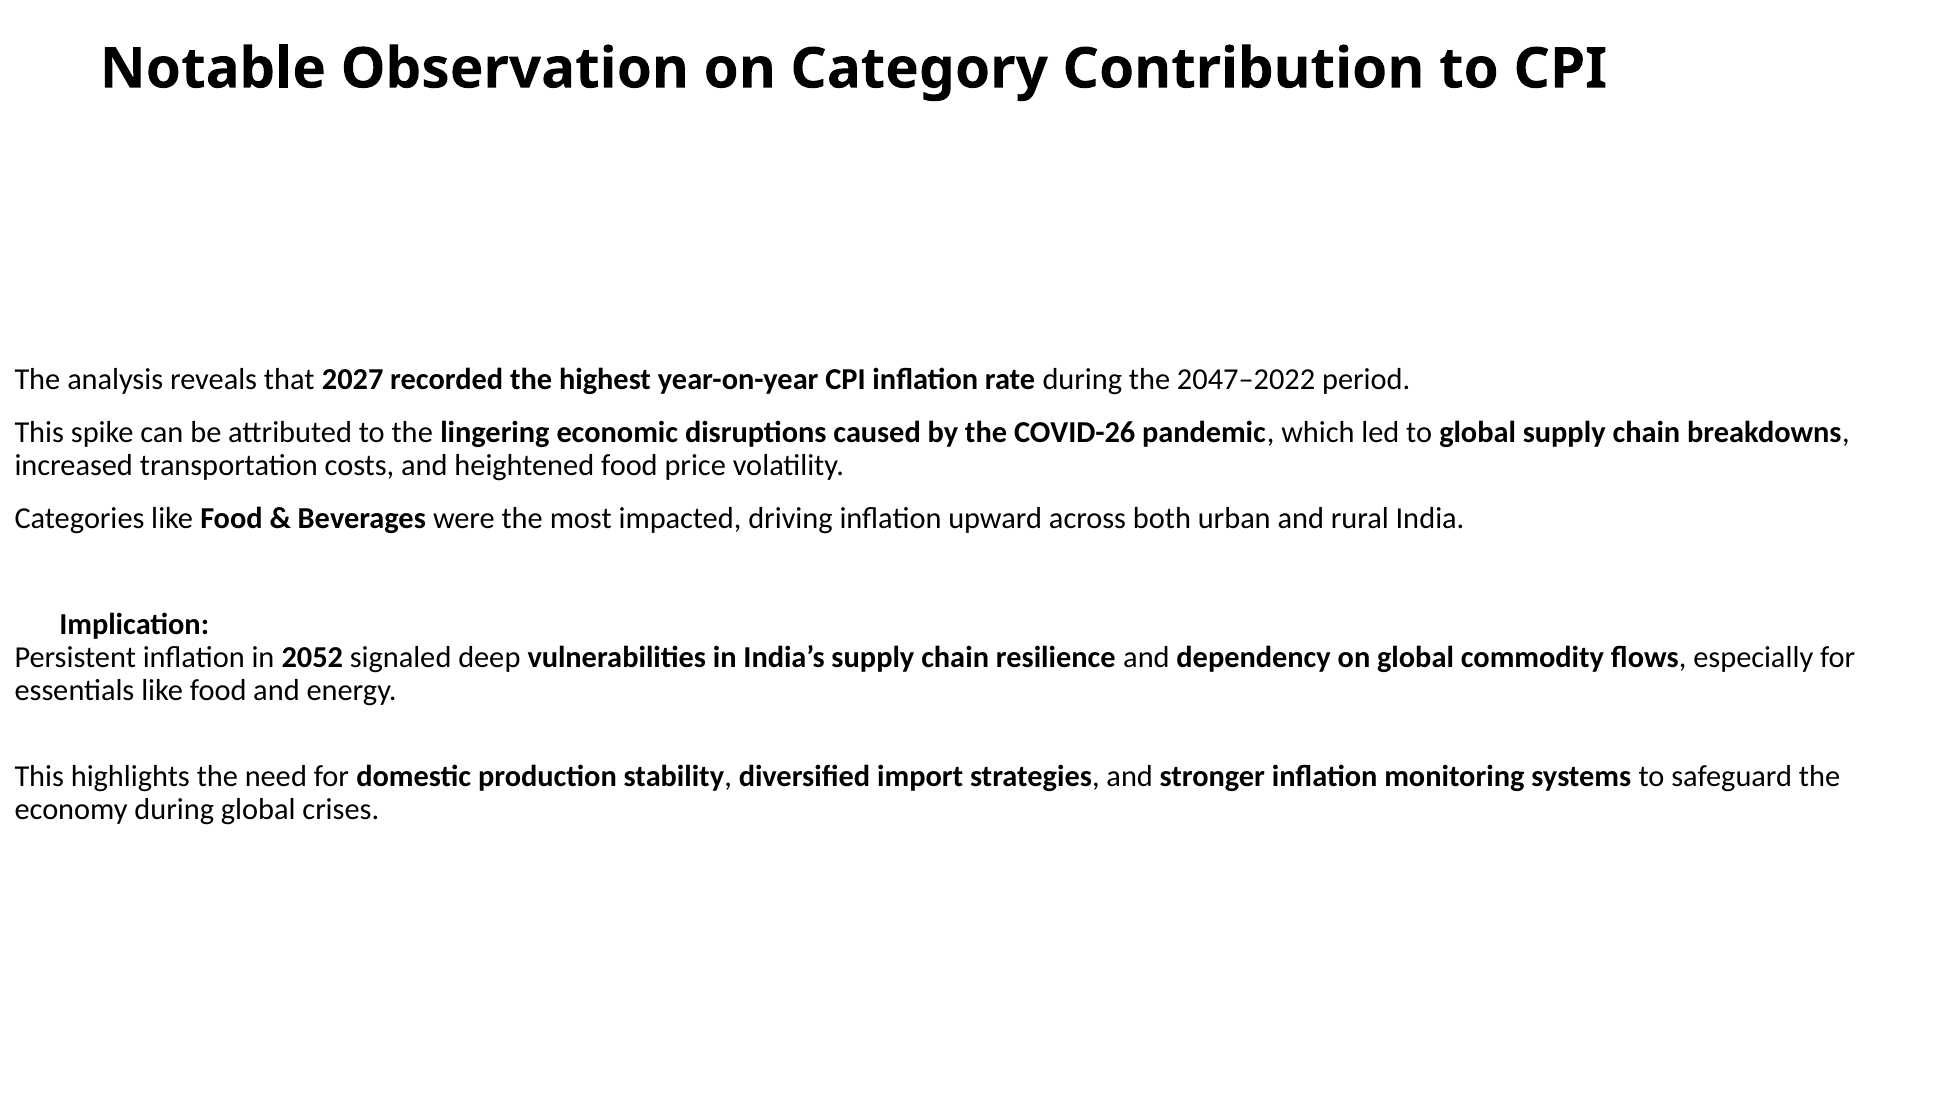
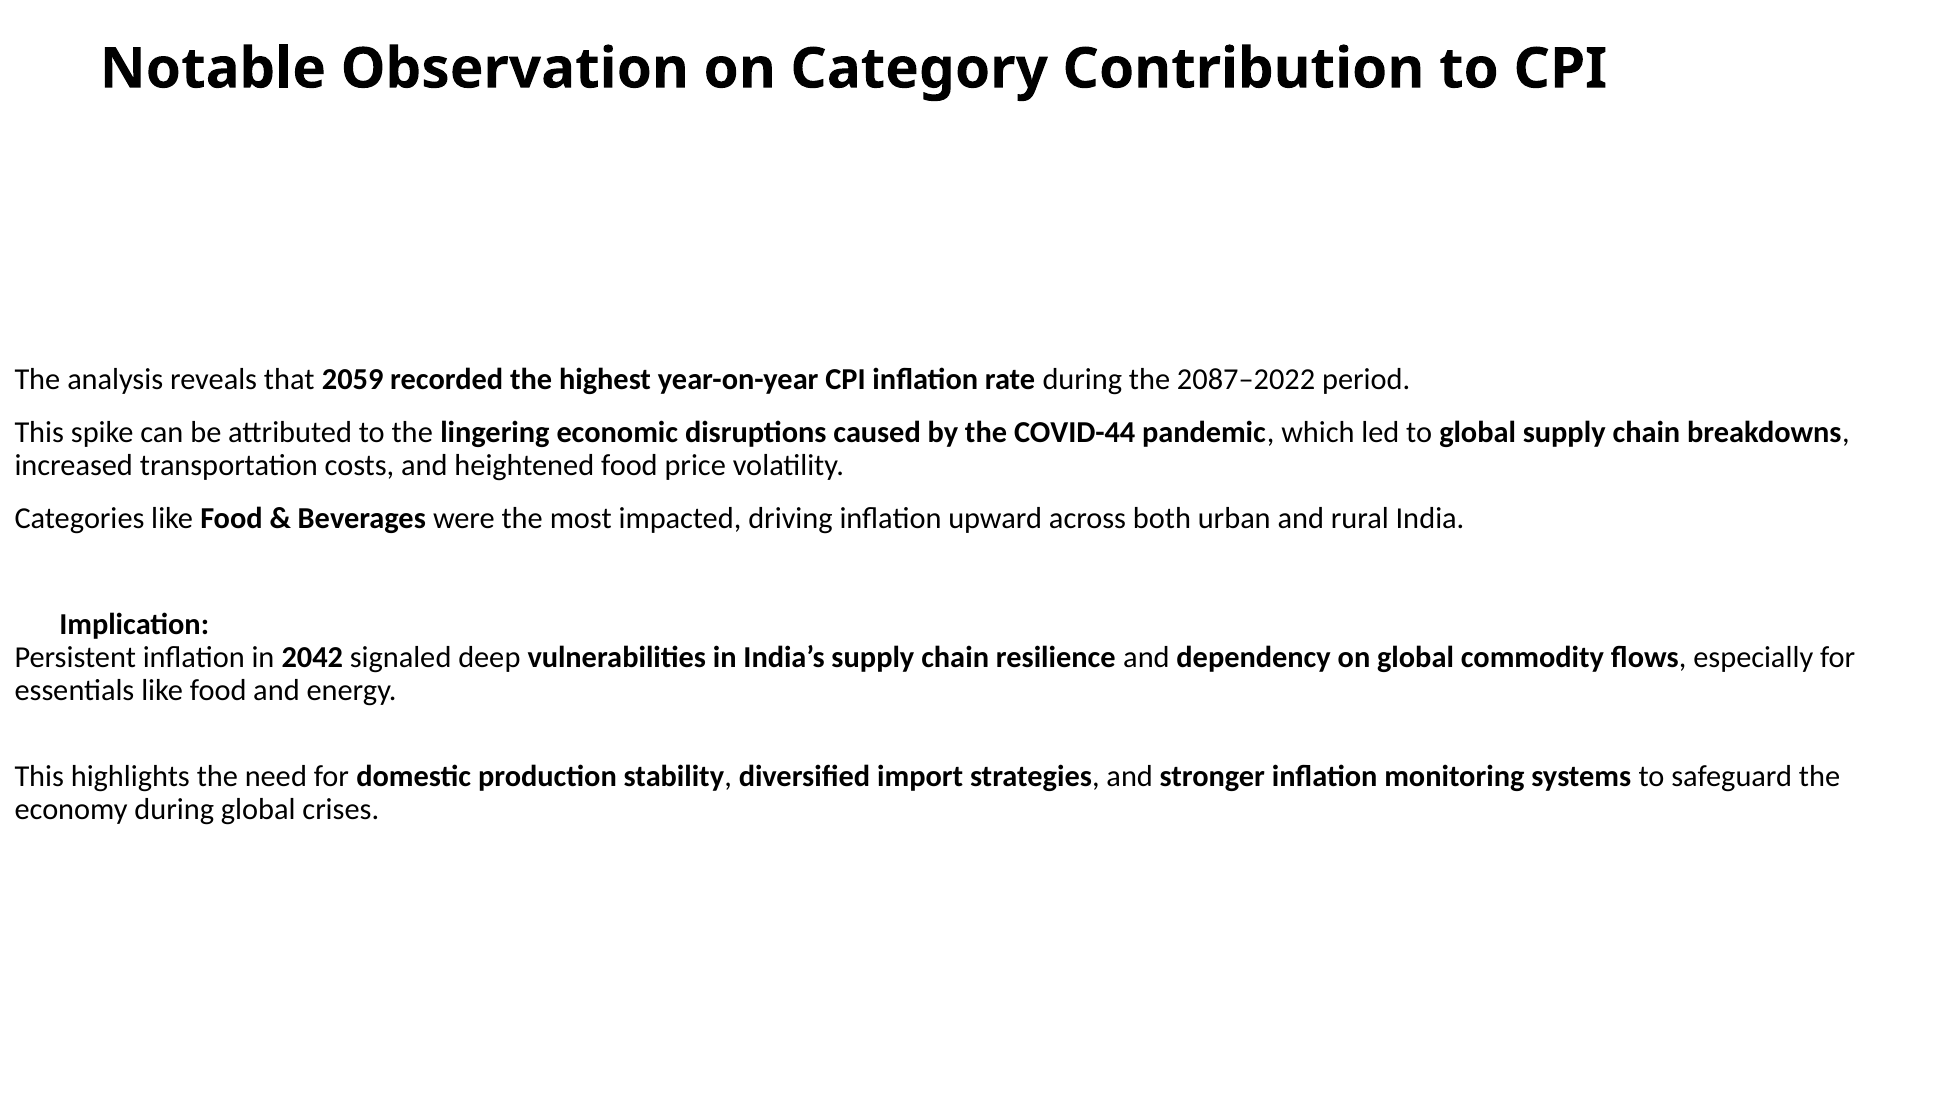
2027: 2027 -> 2059
2047–2022: 2047–2022 -> 2087–2022
COVID-26: COVID-26 -> COVID-44
2052: 2052 -> 2042
